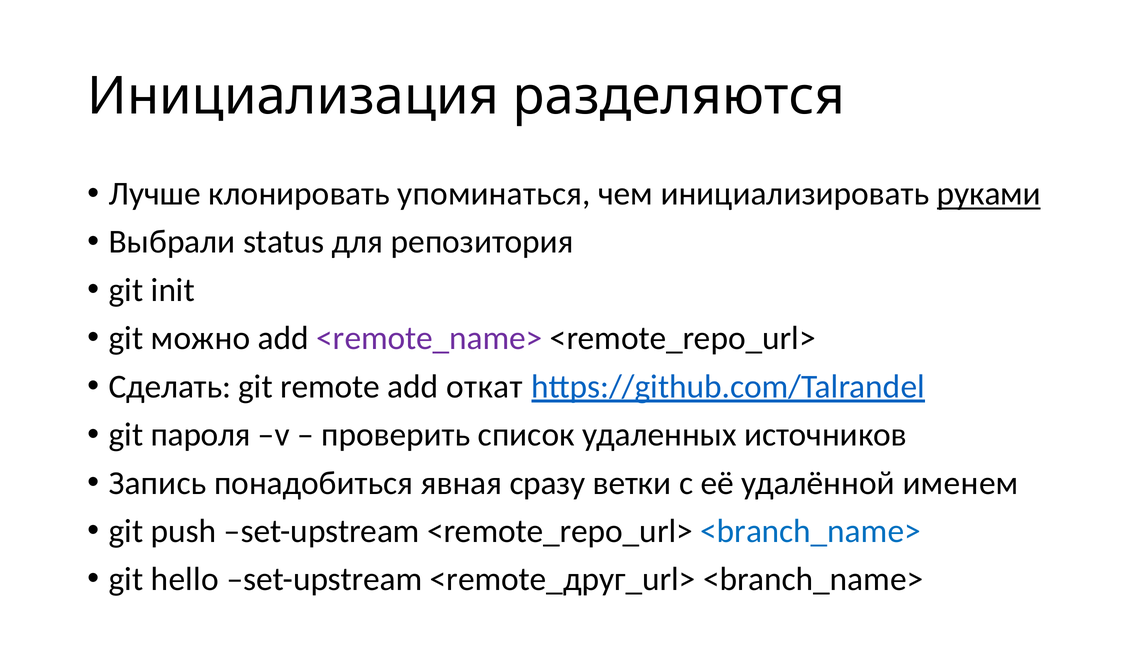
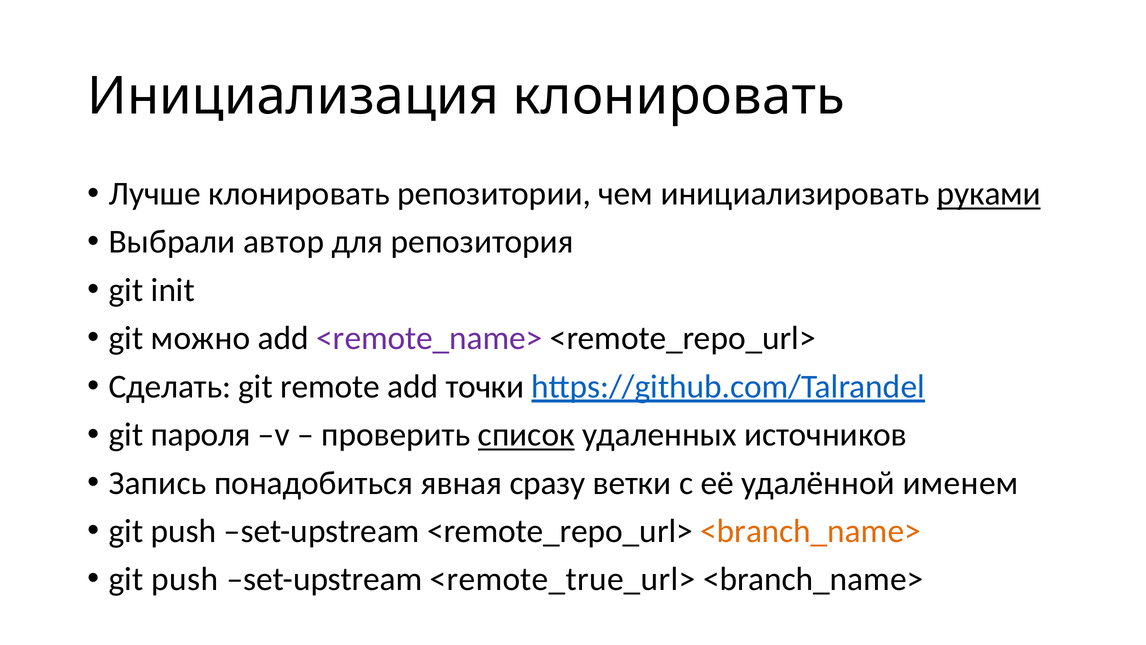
Инициализация разделяются: разделяются -> клонировать
упоминаться: упоминаться -> репозитории
status: status -> автор
откат: откат -> точки
список underline: none -> present
<branch_name> at (811, 531) colour: blue -> orange
hello at (185, 579): hello -> push
<remote_друг_url>: <remote_друг_url> -> <remote_true_url>
